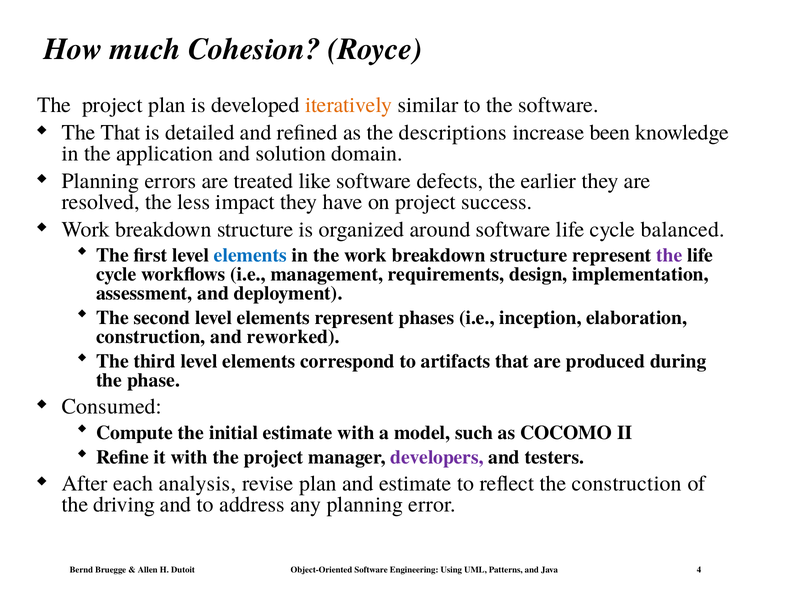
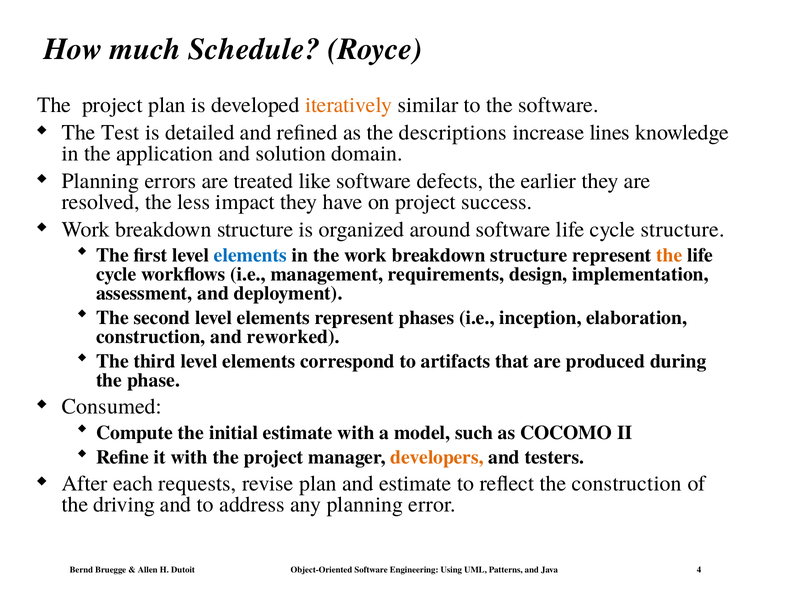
Cohesion: Cohesion -> Schedule
The That: That -> Test
been: been -> lines
cycle balanced: balanced -> structure
the at (669, 255) colour: purple -> orange
developers colour: purple -> orange
analysis: analysis -> requests
